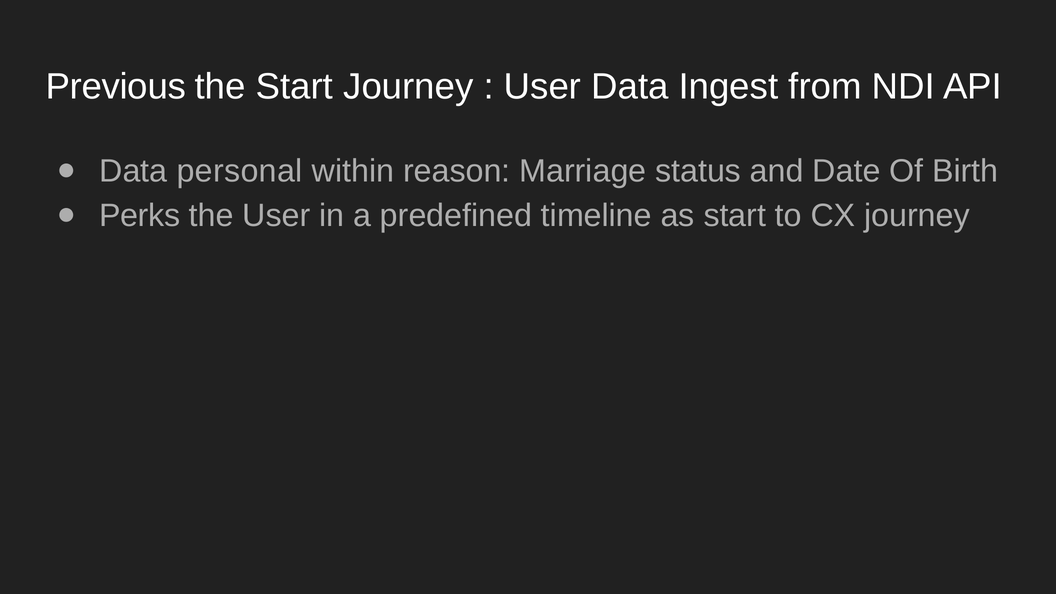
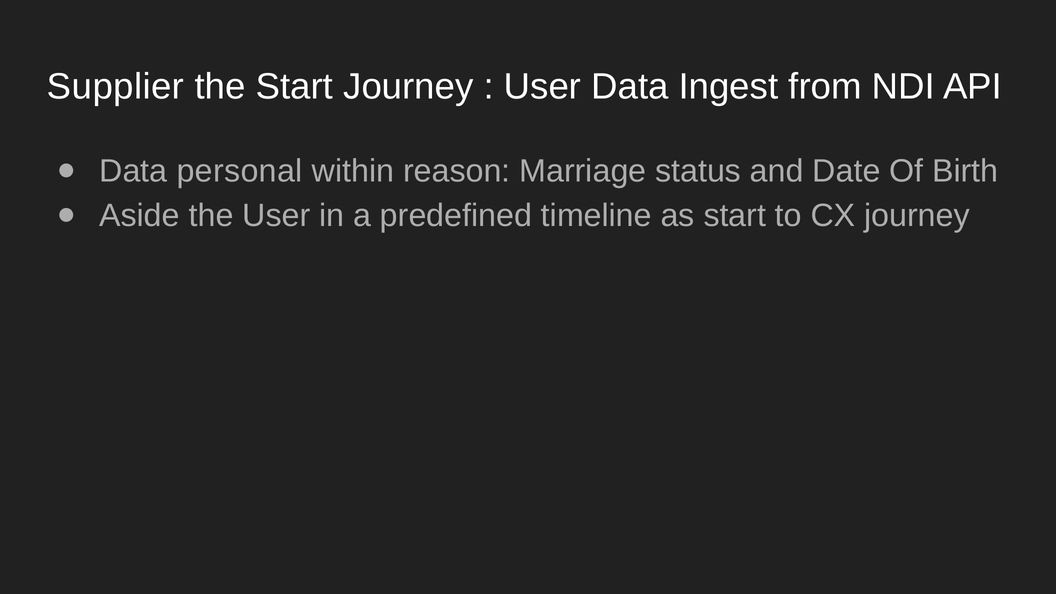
Previous: Previous -> Supplier
Perks: Perks -> Aside
